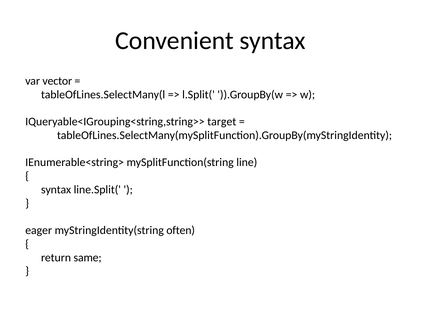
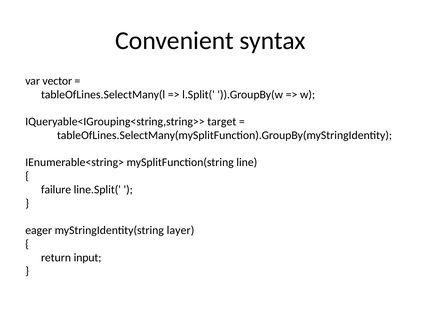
syntax at (56, 189): syntax -> failure
often: often -> layer
same: same -> input
